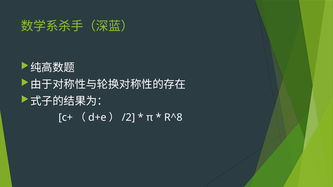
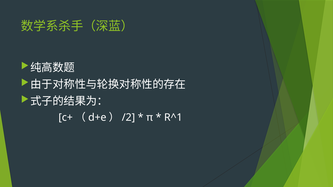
R^8: R^8 -> R^1
